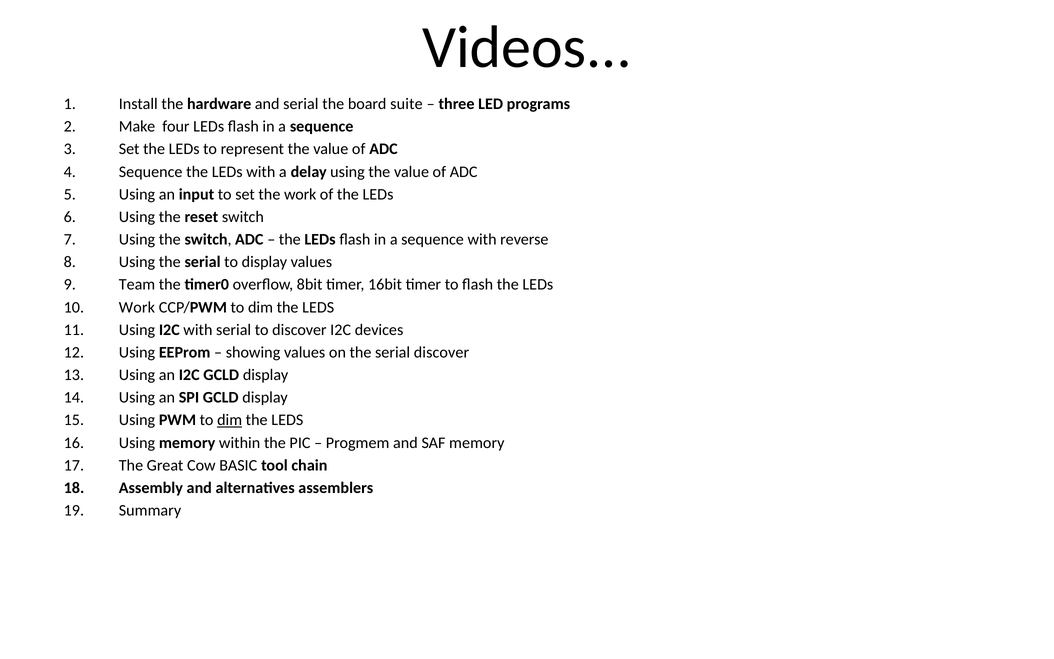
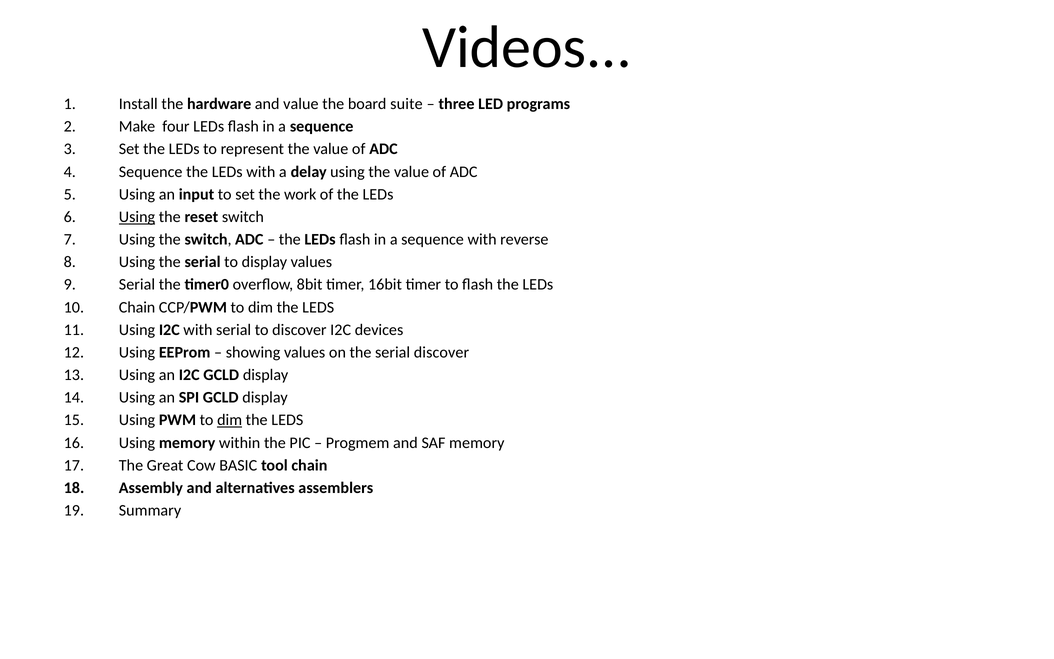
and serial: serial -> value
Using at (137, 217) underline: none -> present
Team at (137, 285): Team -> Serial
Work at (137, 307): Work -> Chain
